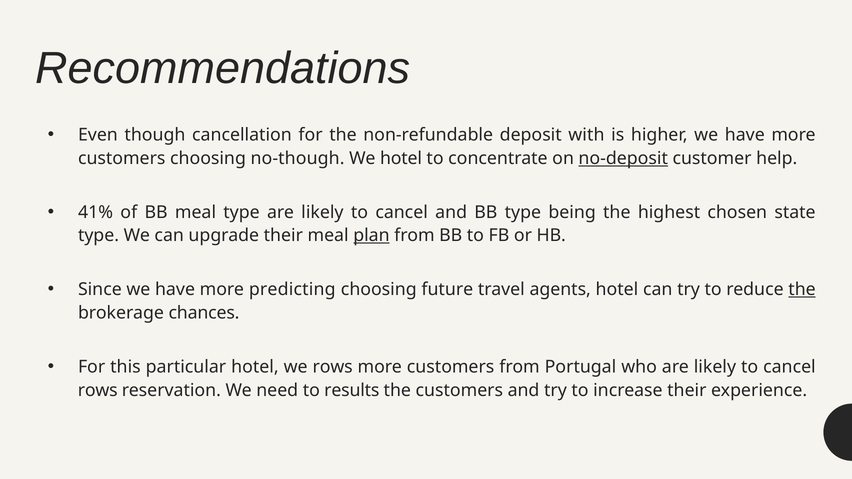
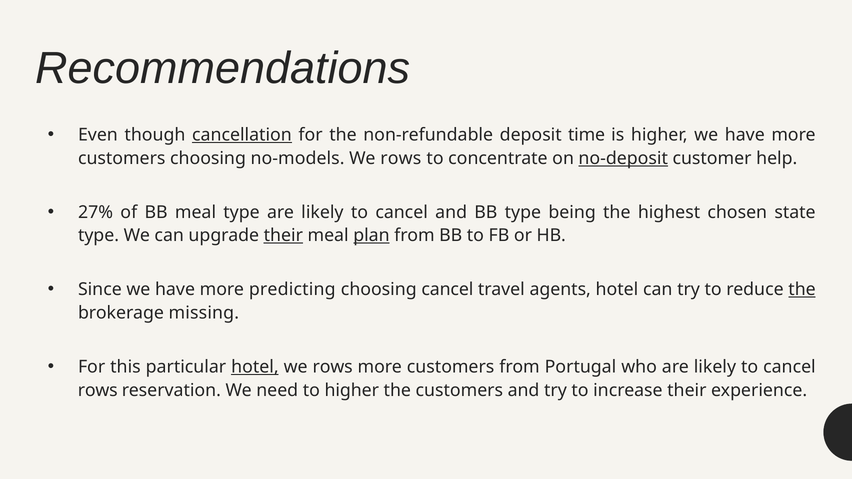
cancellation underline: none -> present
with: with -> time
no-though: no-though -> no-models
hotel at (401, 158): hotel -> rows
41%: 41% -> 27%
their at (283, 236) underline: none -> present
choosing future: future -> cancel
chances: chances -> missing
hotel at (255, 367) underline: none -> present
to results: results -> higher
